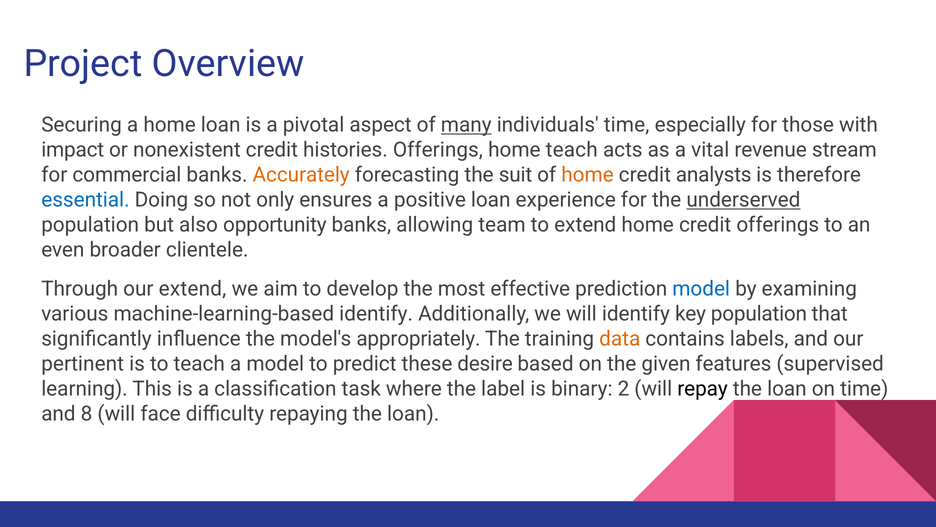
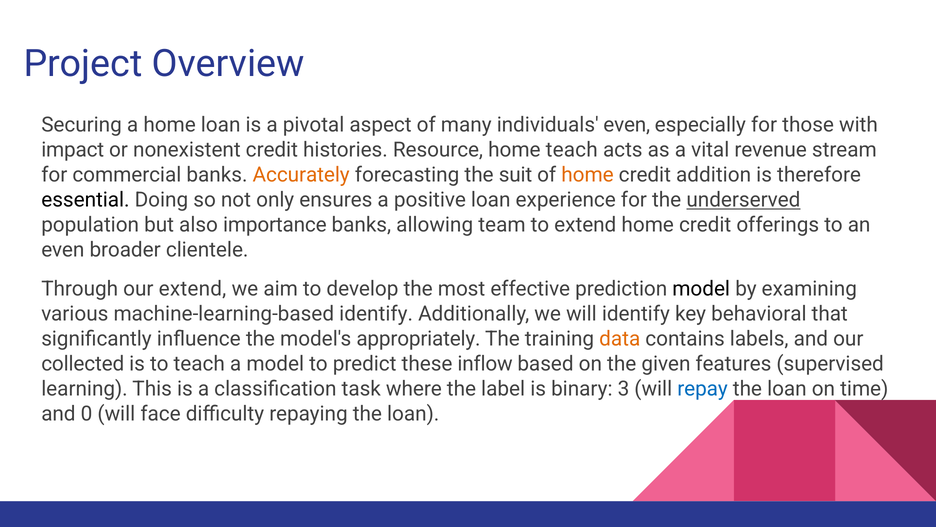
many underline: present -> none
individuals time: time -> even
histories Offerings: Offerings -> Resource
analysts: analysts -> addition
essential colour: blue -> black
opportunity: opportunity -> importance
model at (701, 289) colour: blue -> black
key population: population -> behavioral
pertinent: pertinent -> collected
desire: desire -> inflow
2: 2 -> 3
repay colour: black -> blue
8: 8 -> 0
